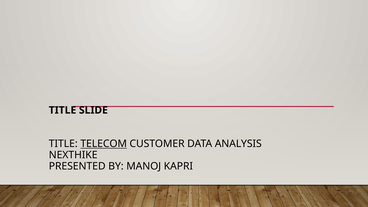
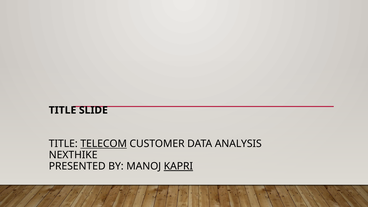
KAPRI underline: none -> present
